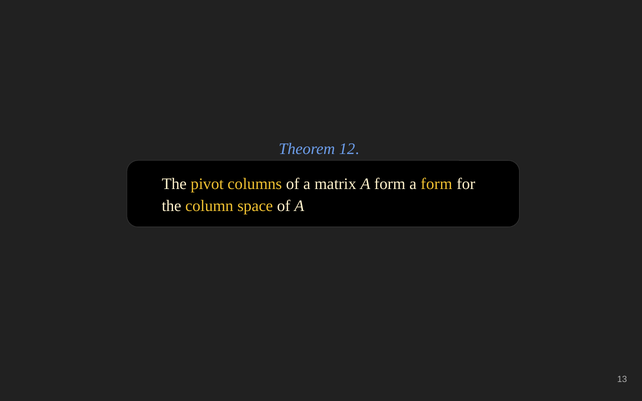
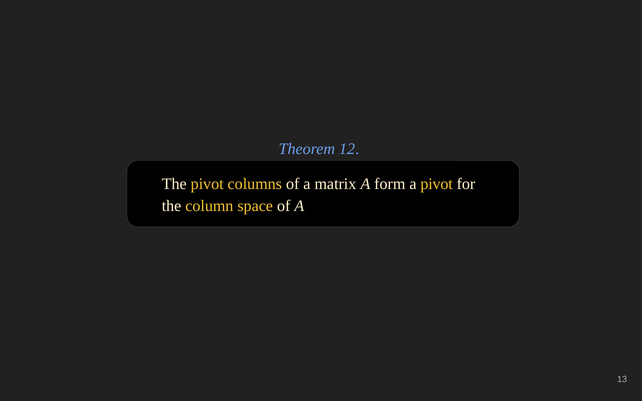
form a form: form -> pivot
